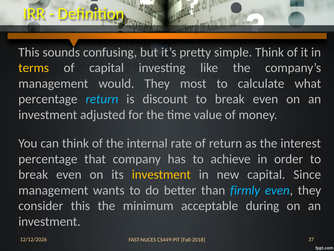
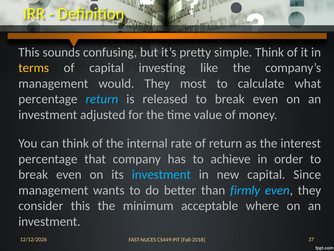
discount: discount -> released
investment at (161, 174) colour: yellow -> light blue
during: during -> where
